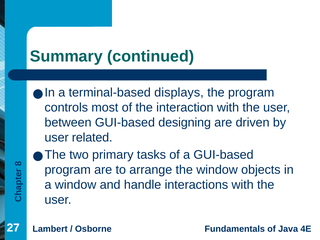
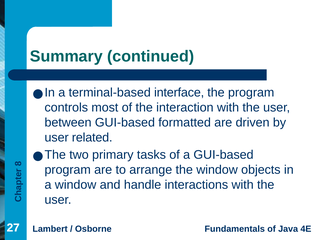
displays: displays -> interface
designing: designing -> formatted
